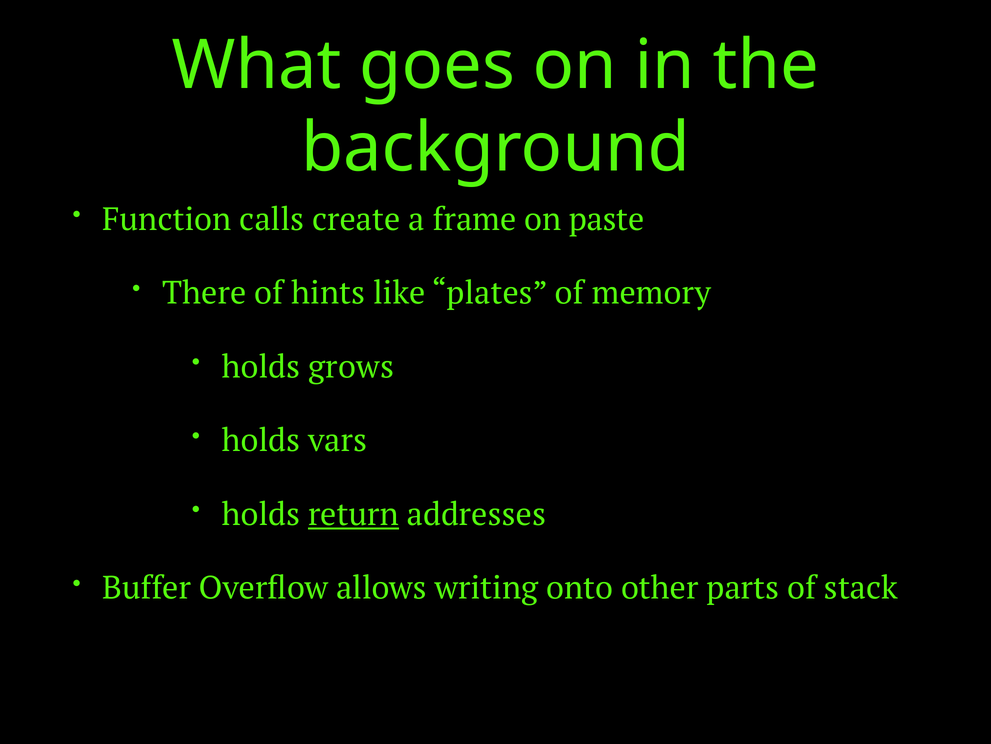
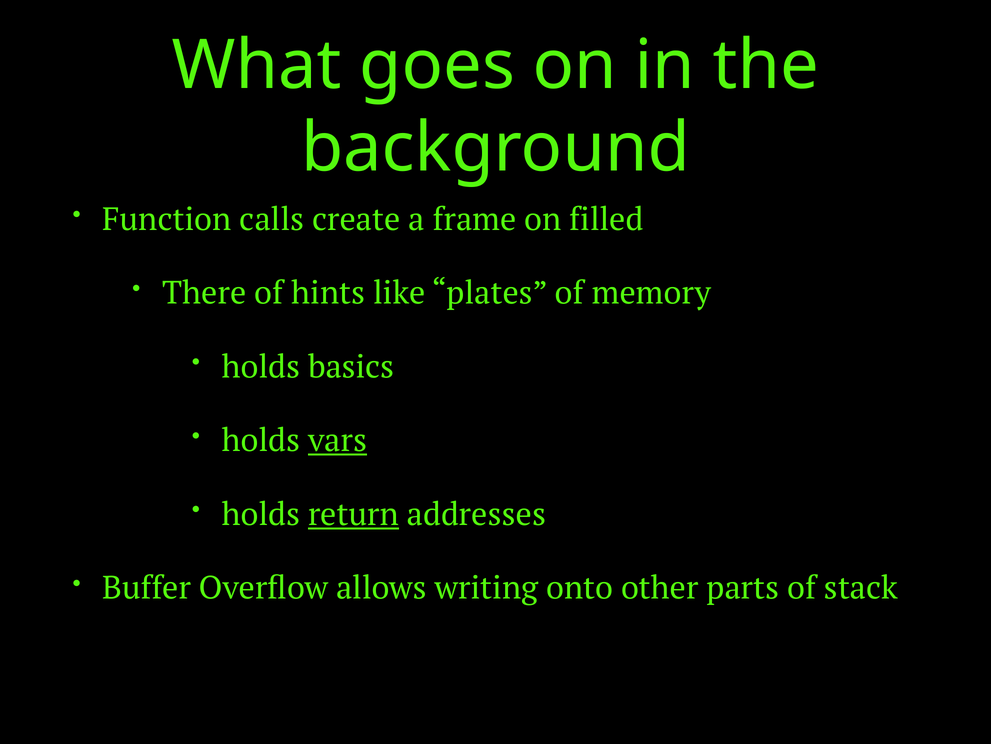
paste: paste -> filled
grows: grows -> basics
vars underline: none -> present
